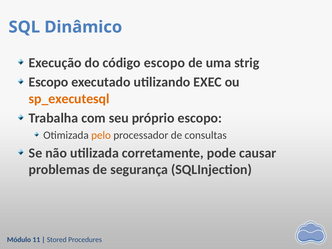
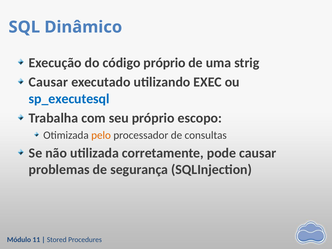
código escopo: escopo -> próprio
Escopo at (49, 82): Escopo -> Causar
sp_executesql colour: orange -> blue
